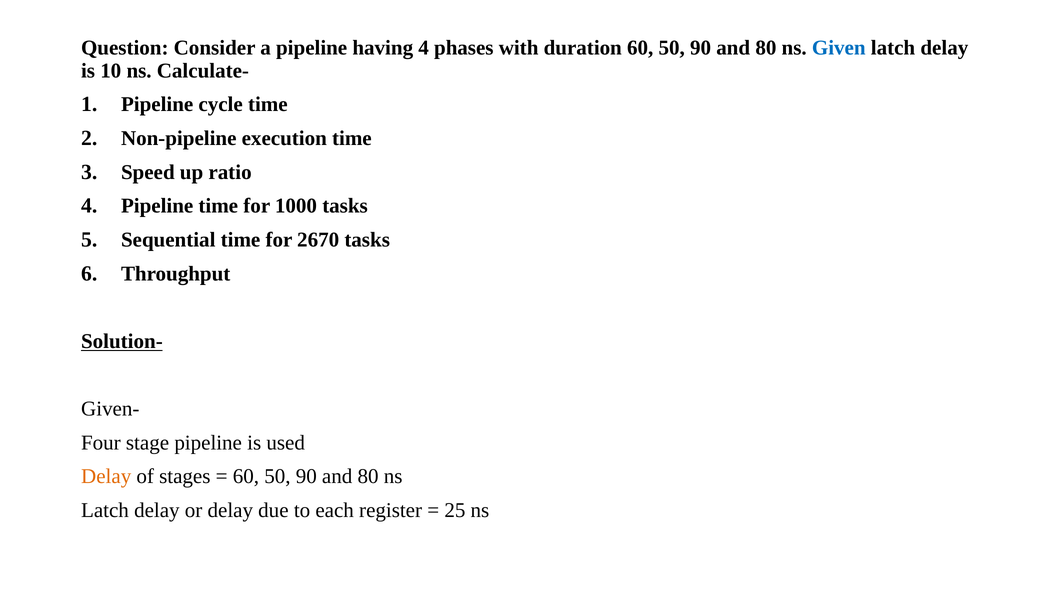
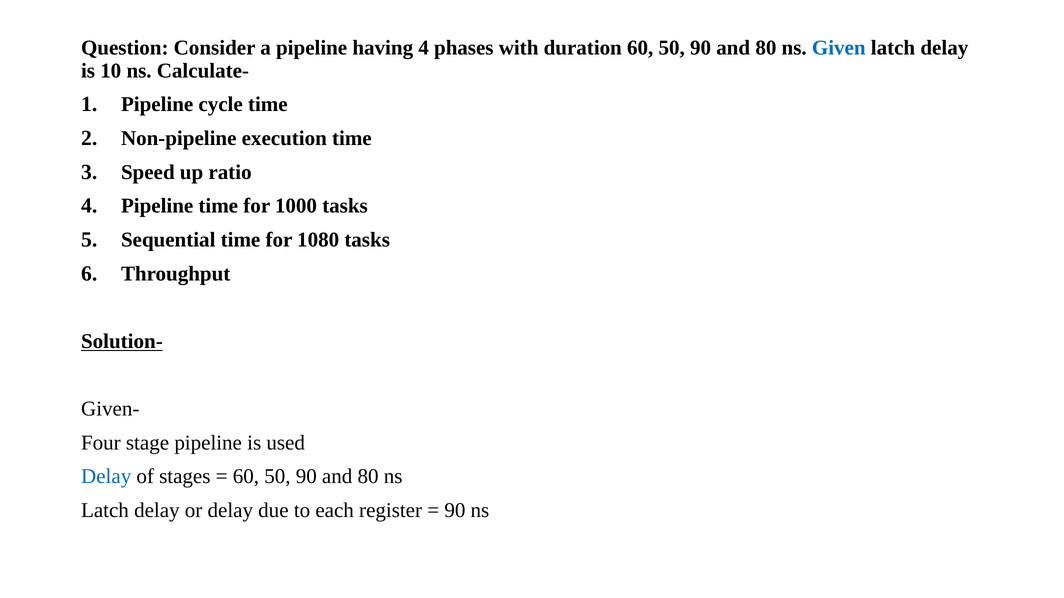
2670: 2670 -> 1080
Delay at (106, 477) colour: orange -> blue
25 at (455, 511): 25 -> 90
